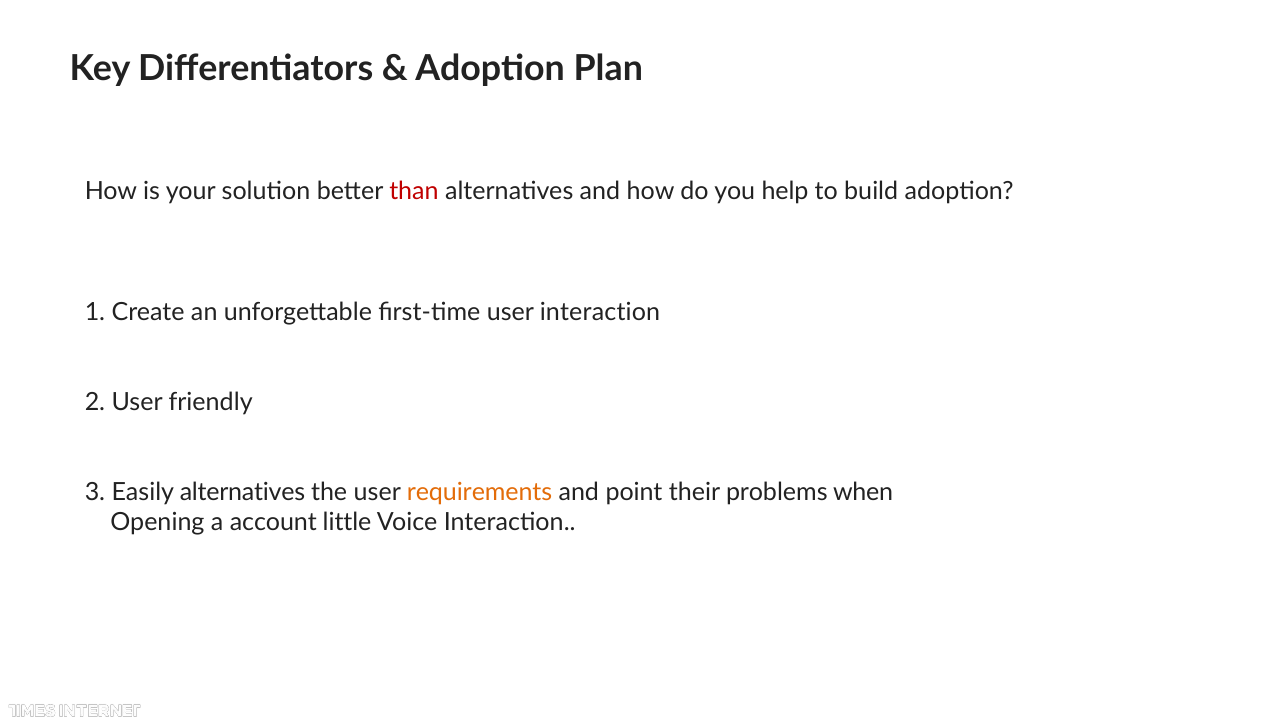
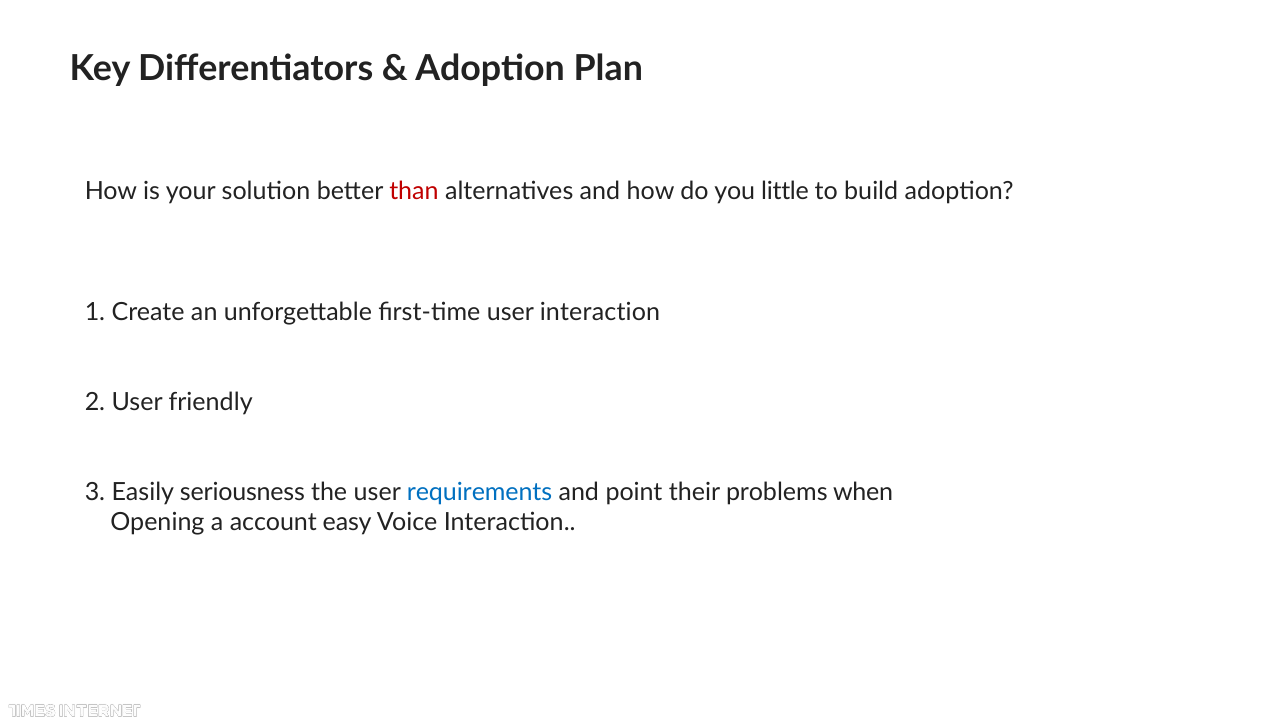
help: help -> little
Easily alternatives: alternatives -> seriousness
requirements colour: orange -> blue
little: little -> easy
